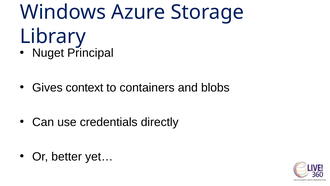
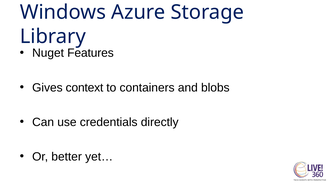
Principal: Principal -> Features
